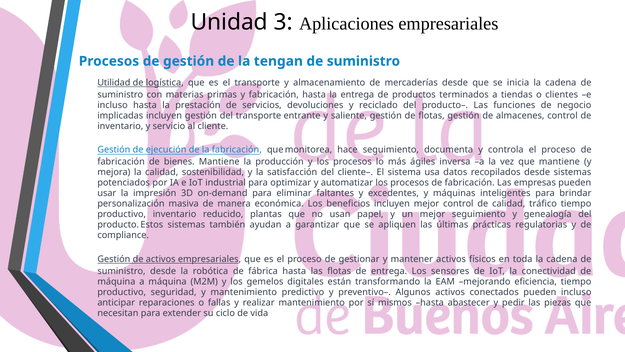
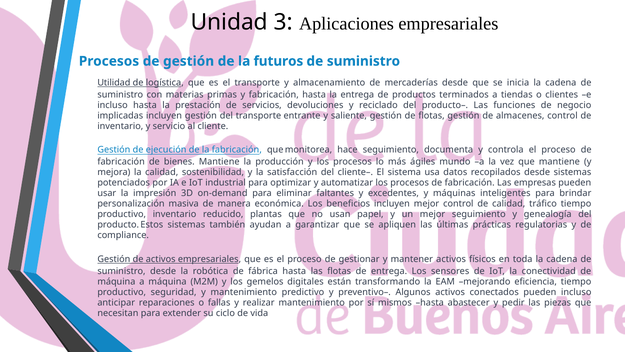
tengan: tengan -> futuros
inversa: inversa -> mundo
